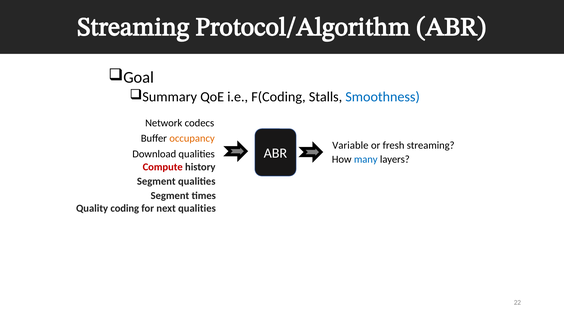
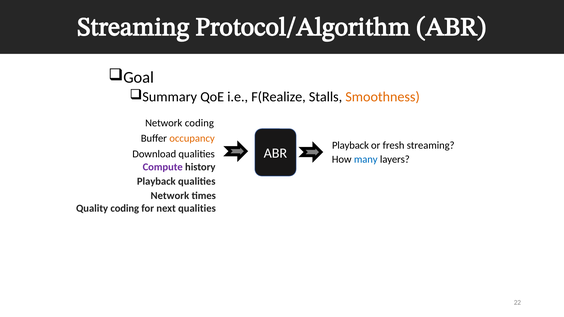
F(Coding: F(Coding -> F(Realize
Smoothness colour: blue -> orange
Network codecs: codecs -> coding
Variable at (350, 146): Variable -> Playback
Compute colour: red -> purple
Segment at (156, 181): Segment -> Playback
Segment at (170, 196): Segment -> Network
